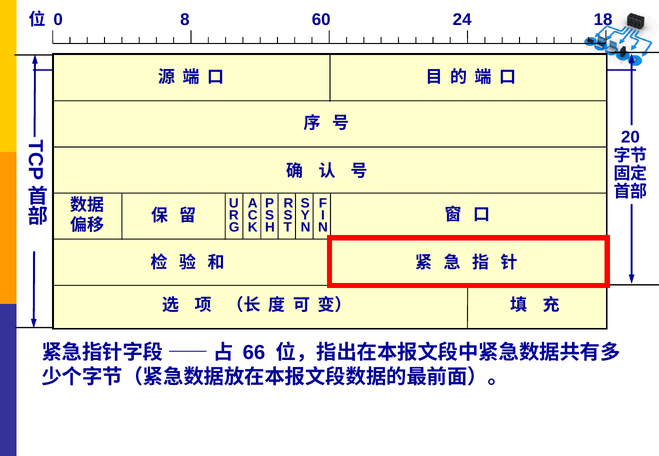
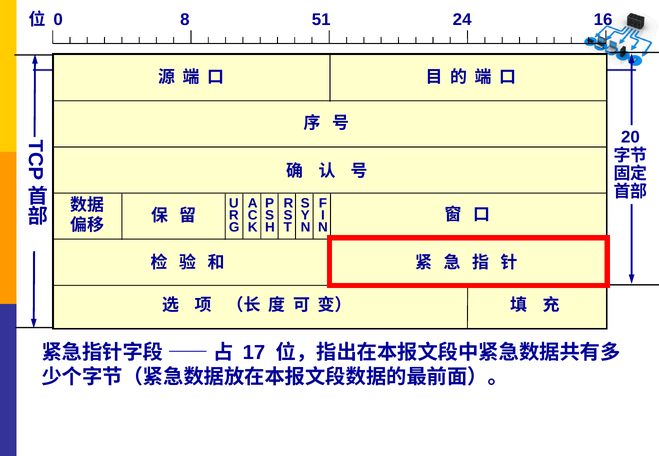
60: 60 -> 51
18: 18 -> 16
66: 66 -> 17
